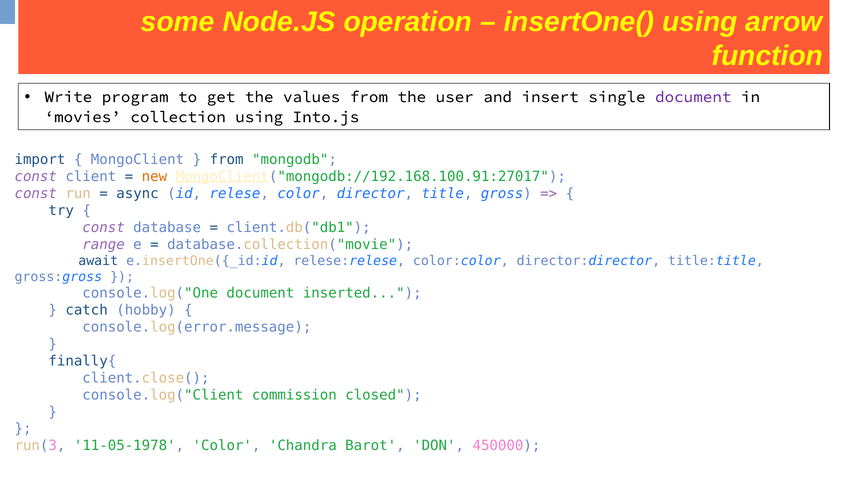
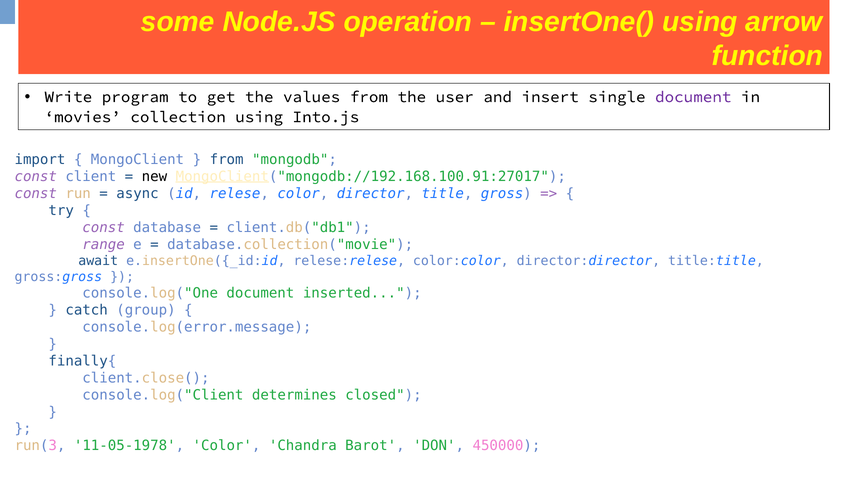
new colour: orange -> black
hobby: hobby -> group
commission: commission -> determines
